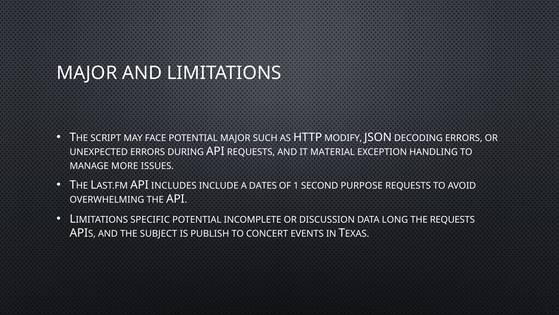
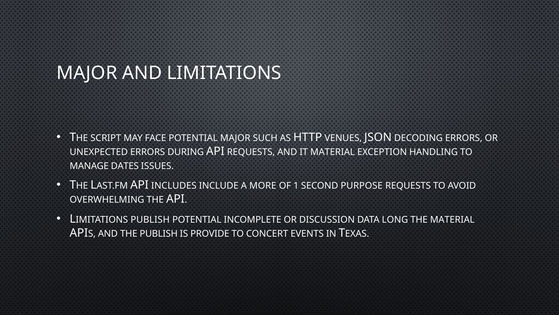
MODIFY: MODIFY -> VENUES
MORE: MORE -> DATES
DATES: DATES -> MORE
SPECIFIC at (150, 219): SPECIFIC -> PUBLISH
THE REQUESTS: REQUESTS -> MATERIAL
THE SUBJECT: SUBJECT -> PUBLISH
PUBLISH: PUBLISH -> PROVIDE
